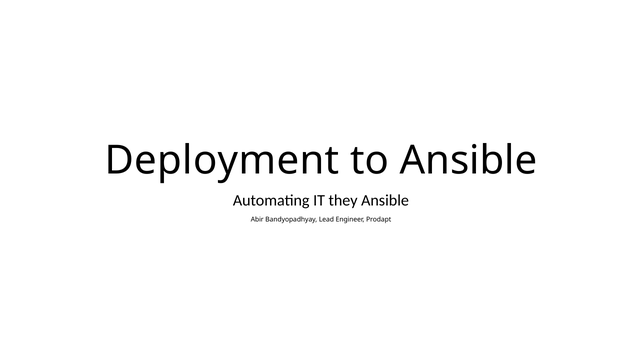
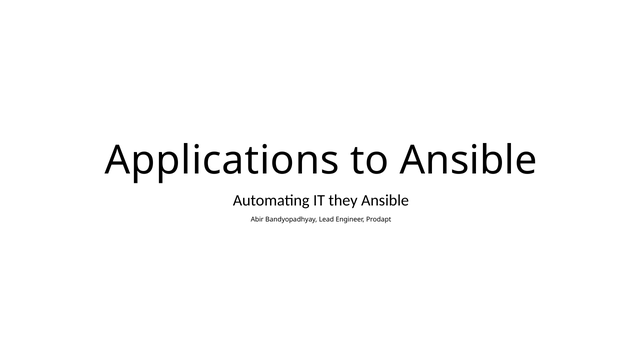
Deployment: Deployment -> Applications
